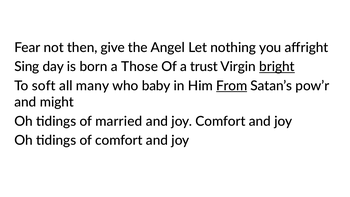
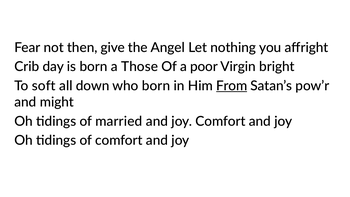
Sing: Sing -> Crib
trust: trust -> poor
bright underline: present -> none
many: many -> down
who baby: baby -> born
